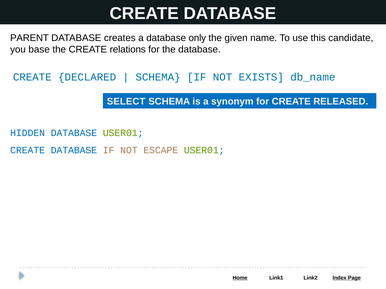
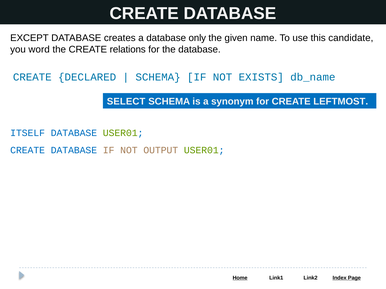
PARENT: PARENT -> EXCEPT
base: base -> word
RELEASED: RELEASED -> LEFTMOST
HIDDEN: HIDDEN -> ITSELF
ESCAPE: ESCAPE -> OUTPUT
